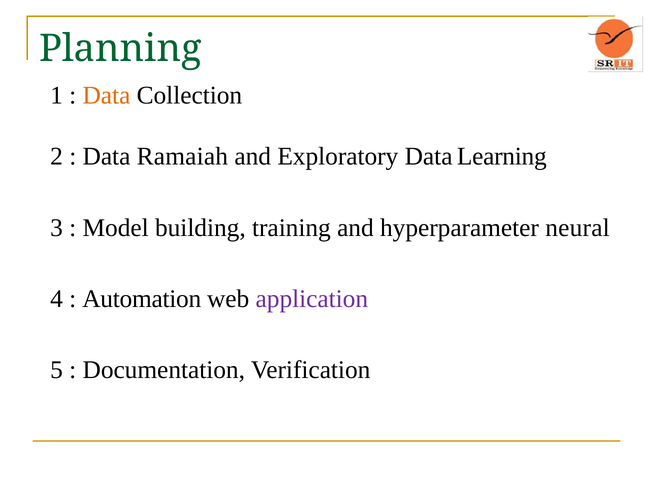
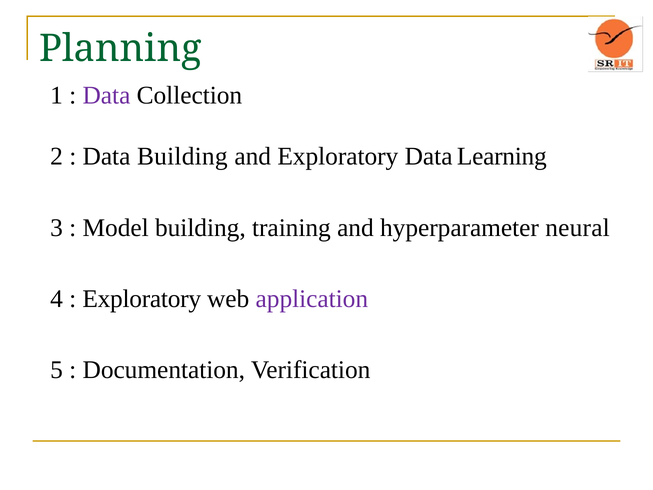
Data at (106, 95) colour: orange -> purple
Data Ramaiah: Ramaiah -> Building
Automation at (142, 299): Automation -> Exploratory
